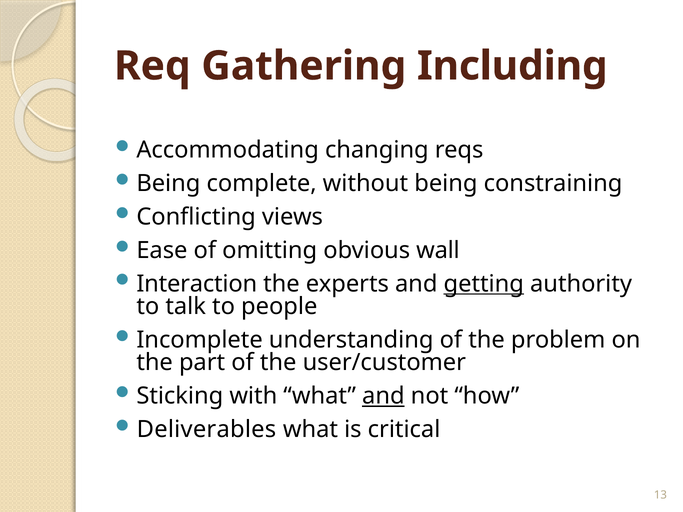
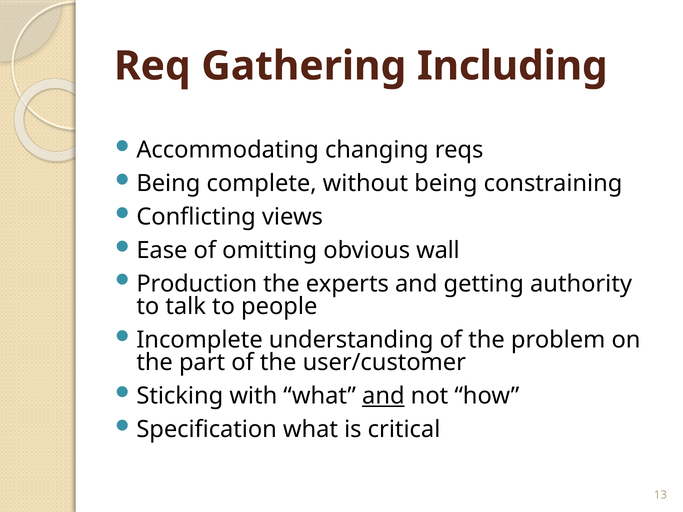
Interaction: Interaction -> Production
getting underline: present -> none
Deliverables: Deliverables -> Specification
